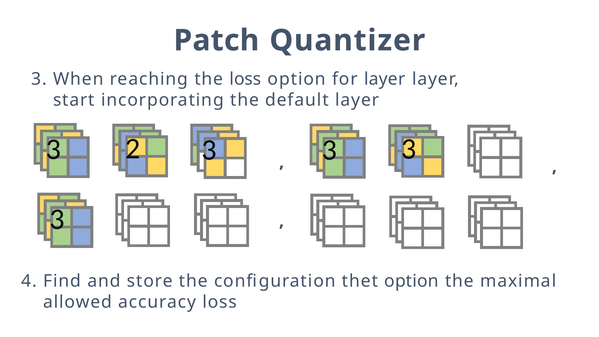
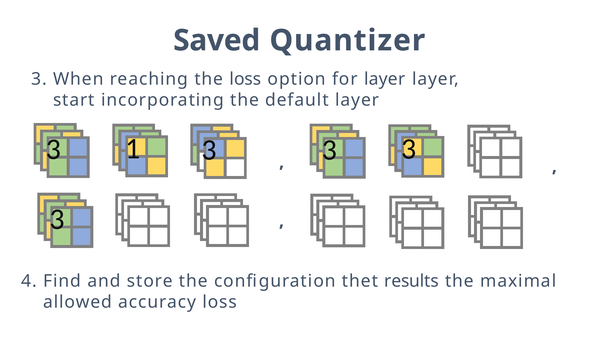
Patch: Patch -> Saved
2: 2 -> 1
thet option: option -> results
